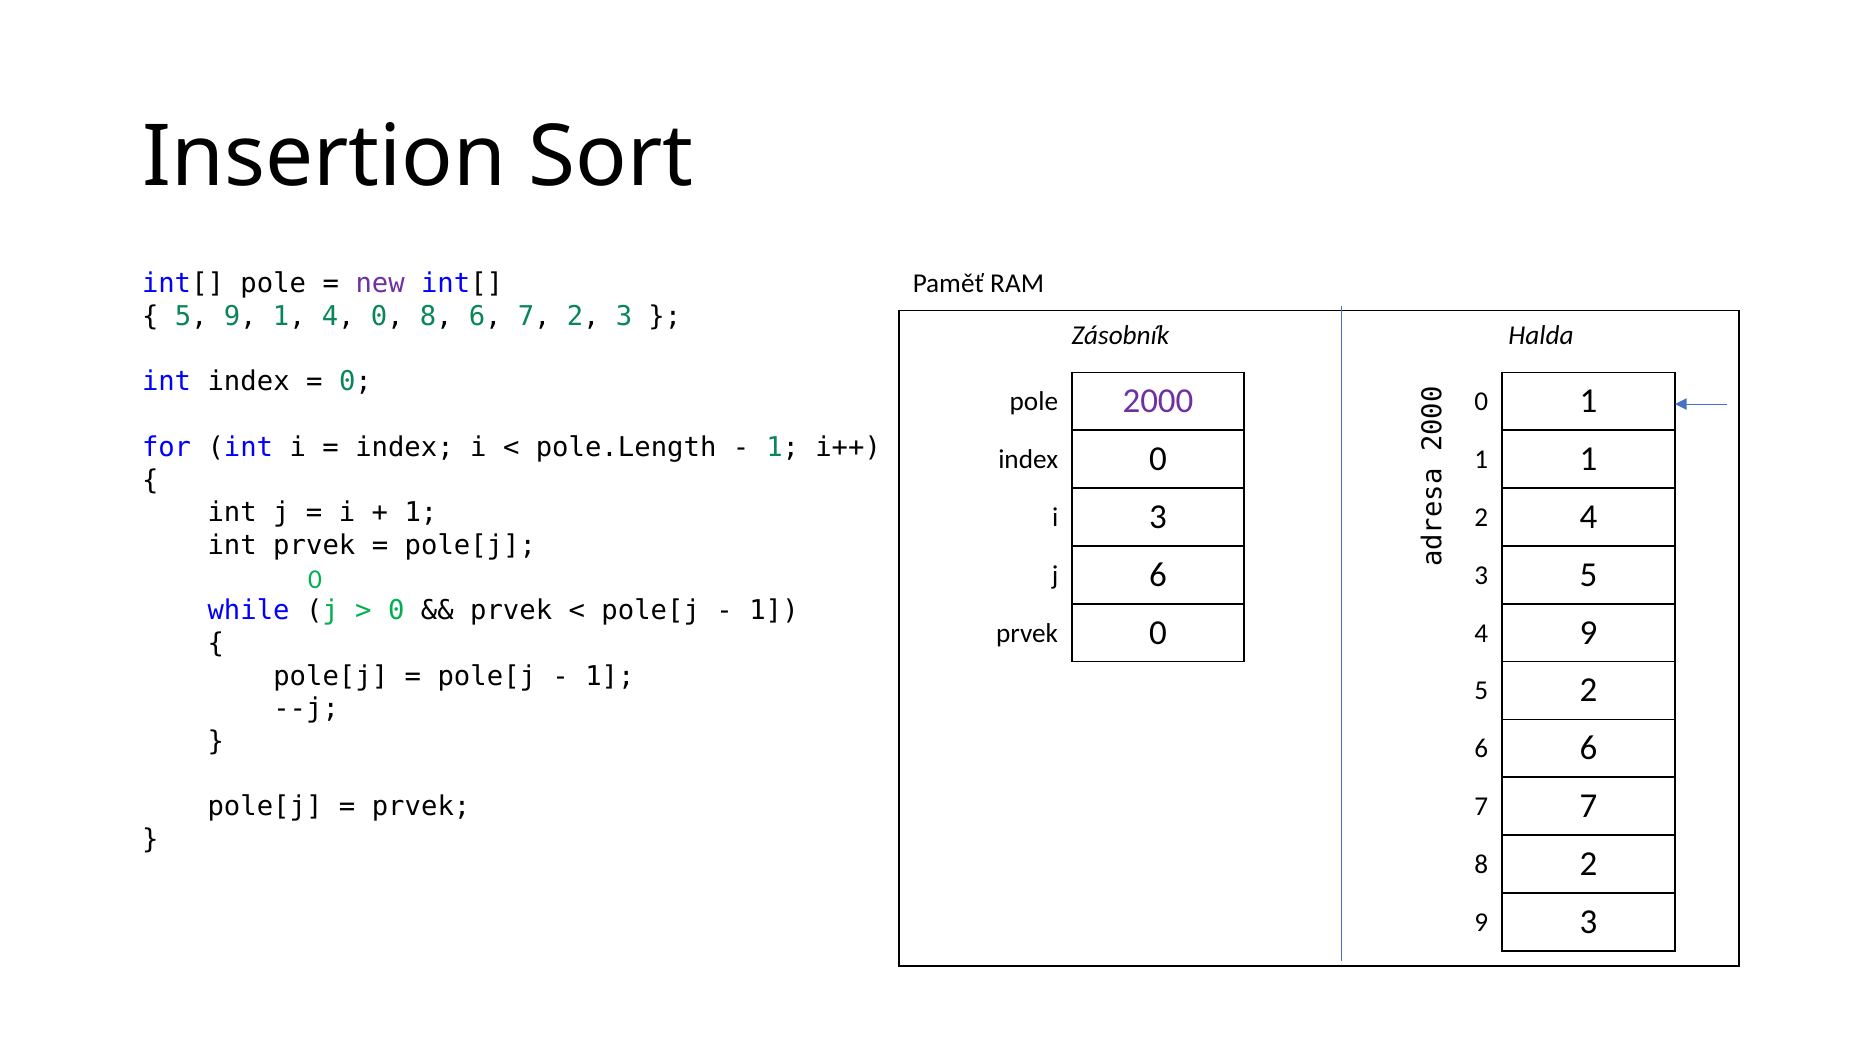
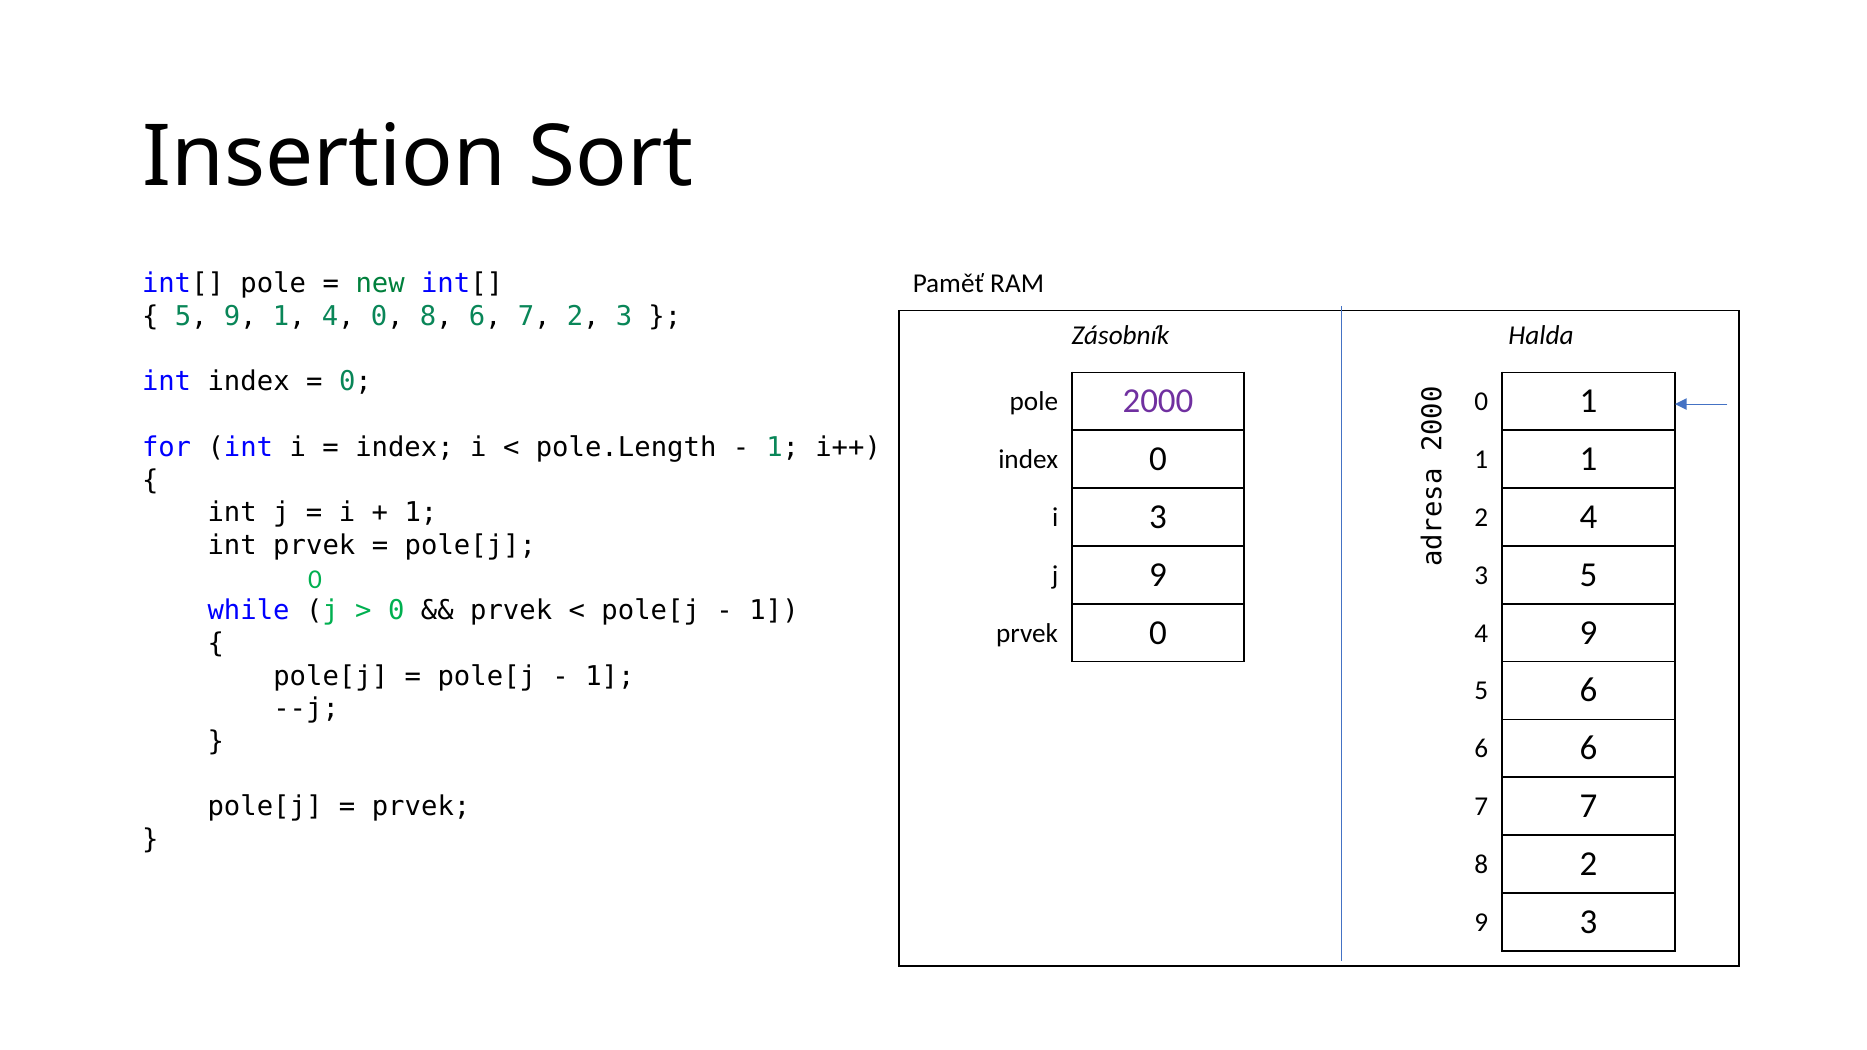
new colour: purple -> green
j 6: 6 -> 9
5 2: 2 -> 6
